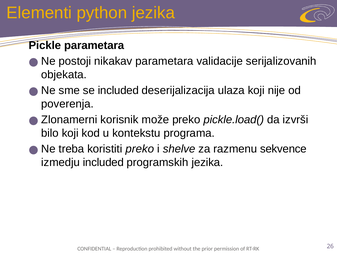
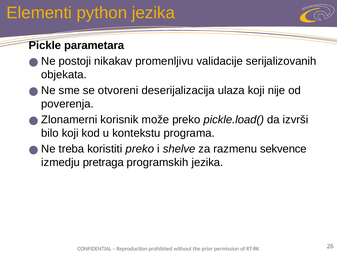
nikakav parametara: parametara -> promenljivu
se included: included -> otvoreni
izmedju included: included -> pretraga
